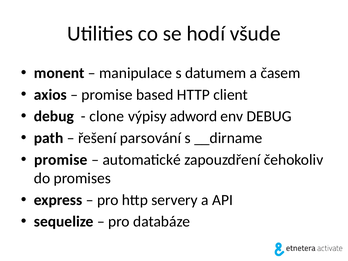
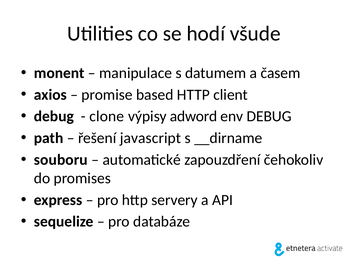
parsování: parsování -> javascript
promise at (61, 160): promise -> souboru
